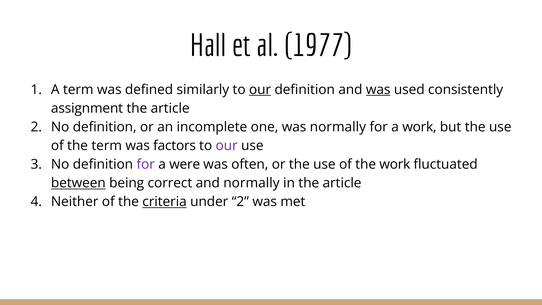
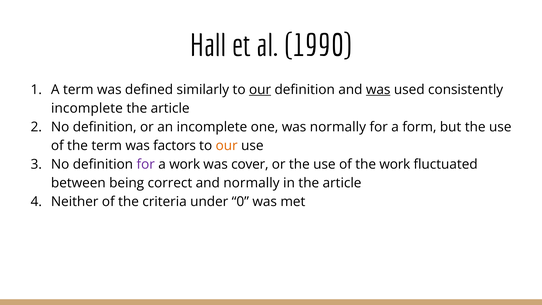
1977: 1977 -> 1990
assignment at (87, 108): assignment -> incomplete
a work: work -> form
our at (227, 146) colour: purple -> orange
a were: were -> work
often: often -> cover
between underline: present -> none
criteria underline: present -> none
under 2: 2 -> 0
